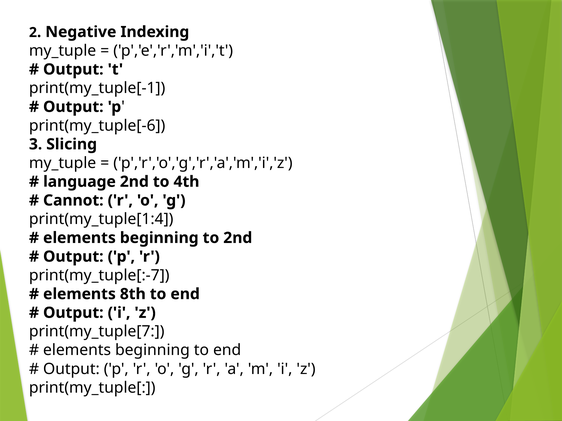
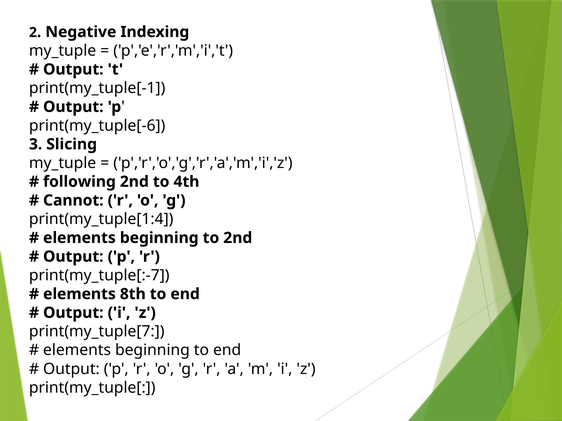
language: language -> following
